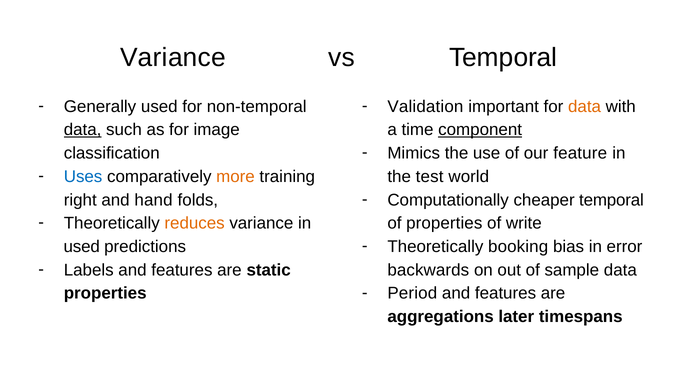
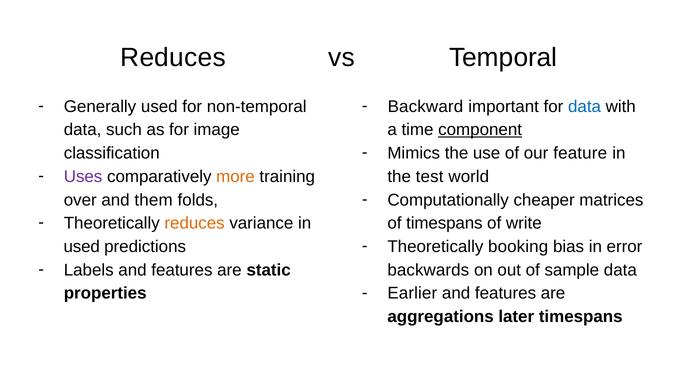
Variance at (173, 57): Variance -> Reduces
Validation: Validation -> Backward
data at (585, 107) colour: orange -> blue
data at (83, 130) underline: present -> none
Uses colour: blue -> purple
cheaper temporal: temporal -> matrices
right: right -> over
hand: hand -> them
of properties: properties -> timespans
Period: Period -> Earlier
